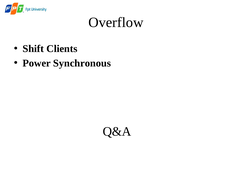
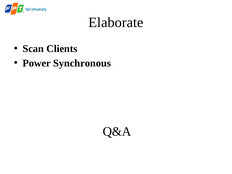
Overflow: Overflow -> Elaborate
Shift: Shift -> Scan
